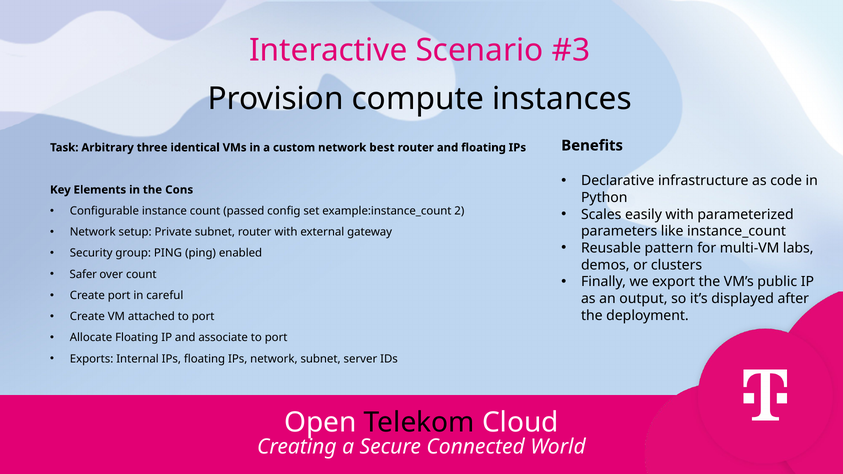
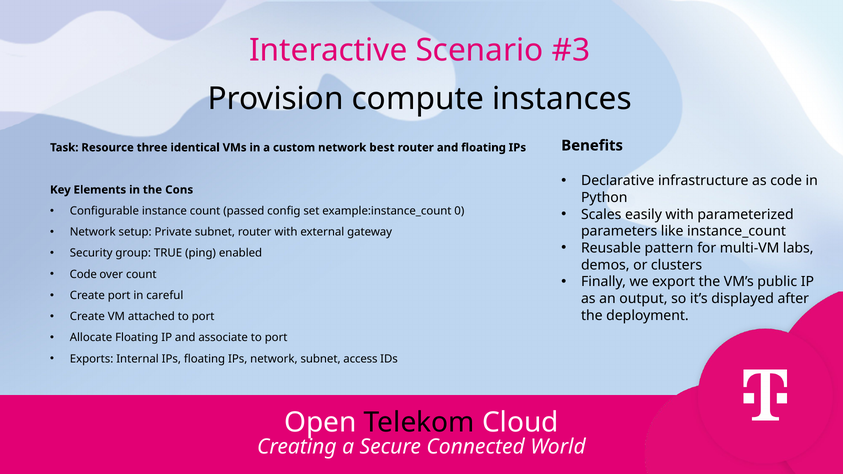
Arbitrary: Arbitrary -> Resource
2: 2 -> 0
group PING: PING -> TRUE
Safer at (83, 274): Safer -> Code
server: server -> access
